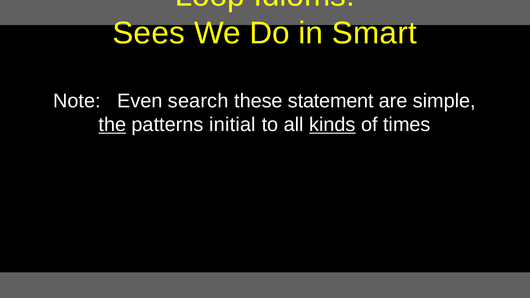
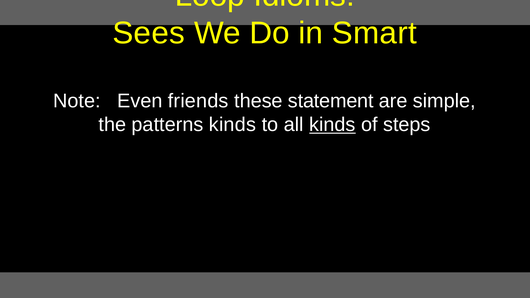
search: search -> friends
the underline: present -> none
patterns initial: initial -> kinds
times: times -> steps
